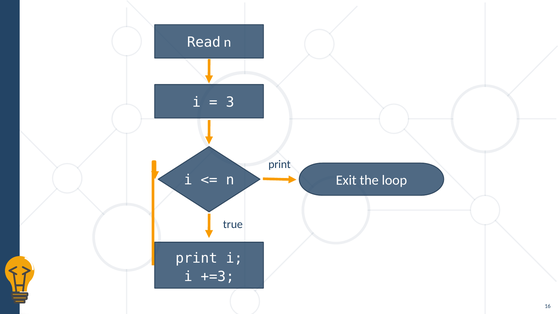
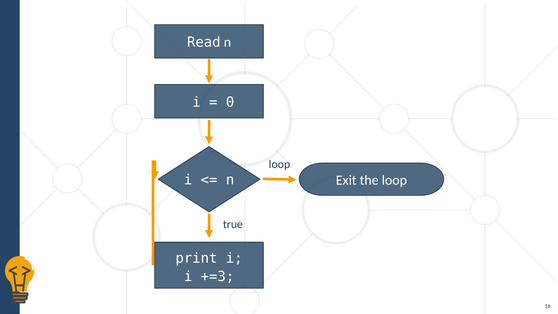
3: 3 -> 0
print at (280, 164): print -> loop
